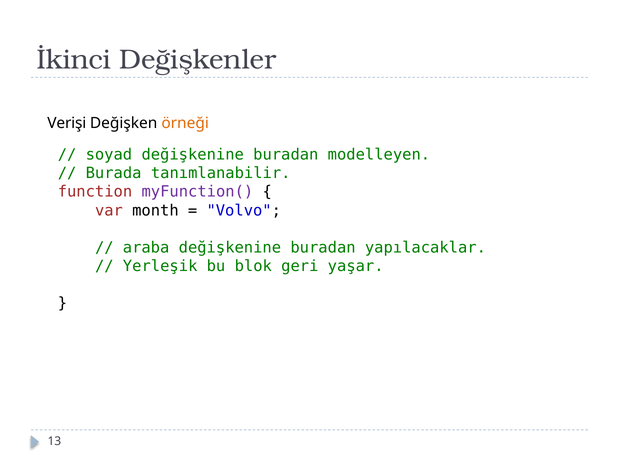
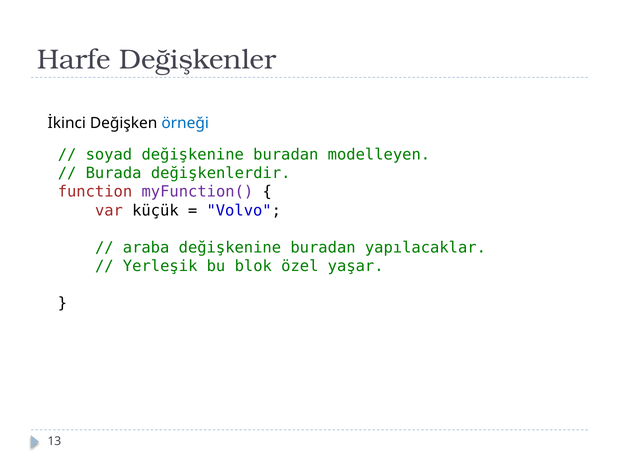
İkinci: İkinci -> Harfe
Verişi: Verişi -> İkinci
örneği colour: orange -> blue
tanımlanabilir: tanımlanabilir -> değişkenlerdir
month: month -> küçük
geri: geri -> özel
